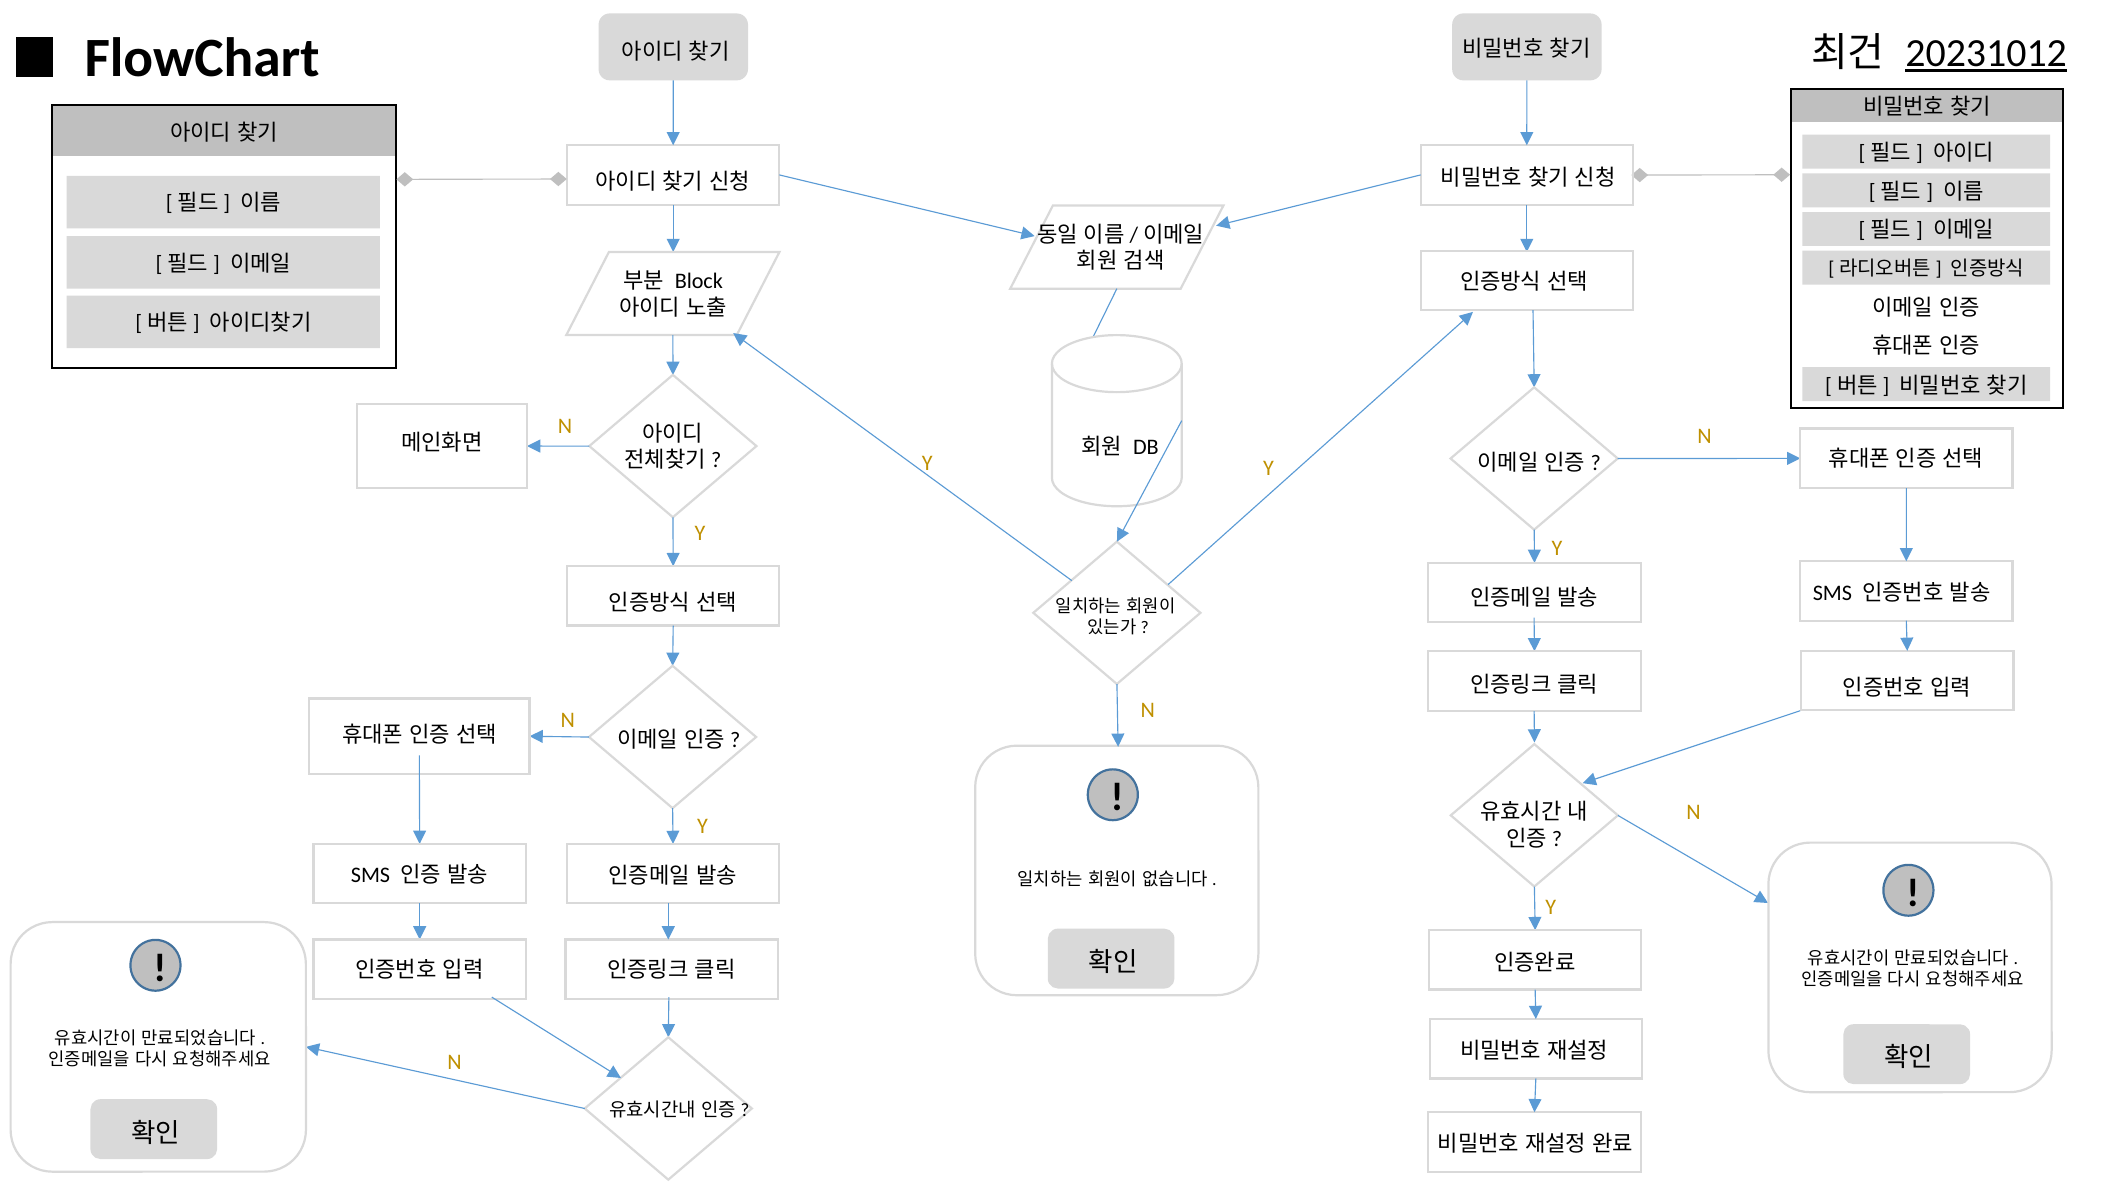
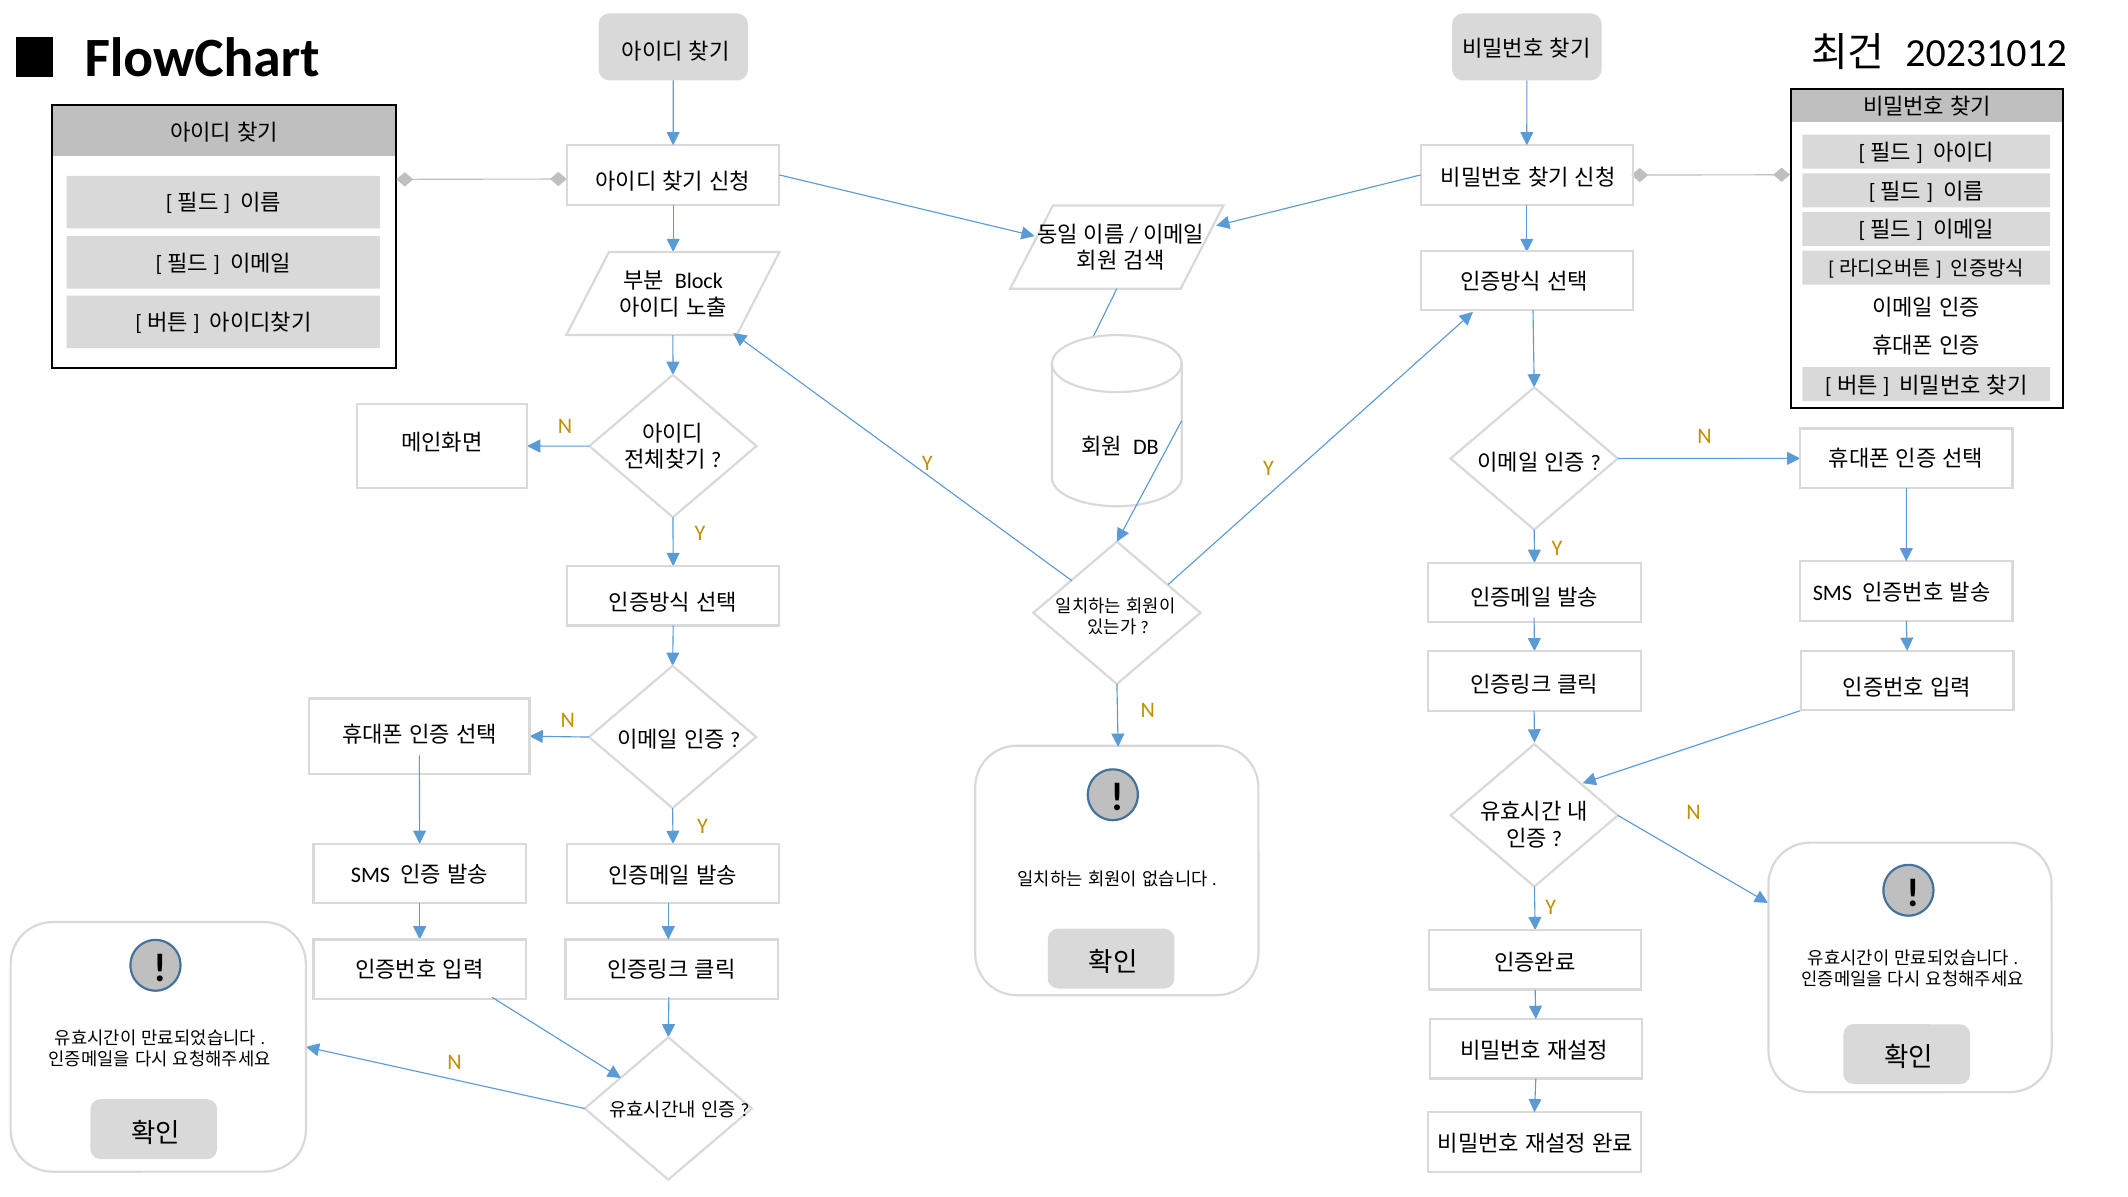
20231012 underline: present -> none
